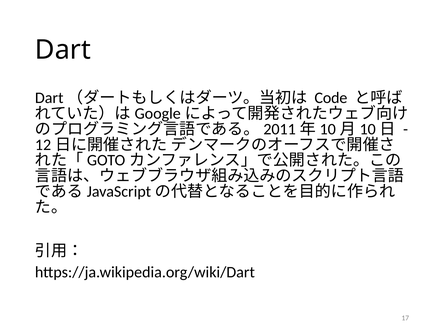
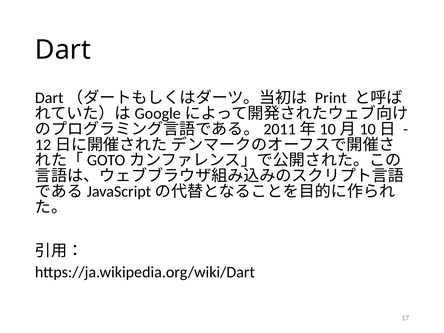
Code: Code -> Print
